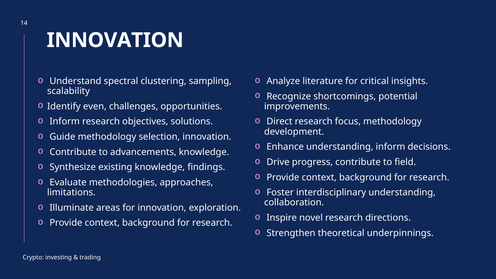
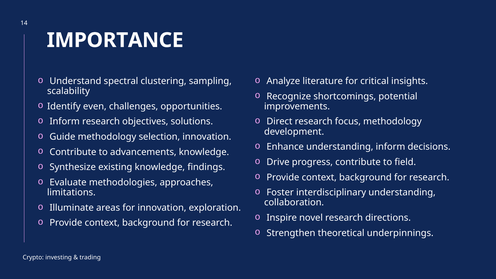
INNOVATION at (115, 40): INNOVATION -> IMPORTANCE
